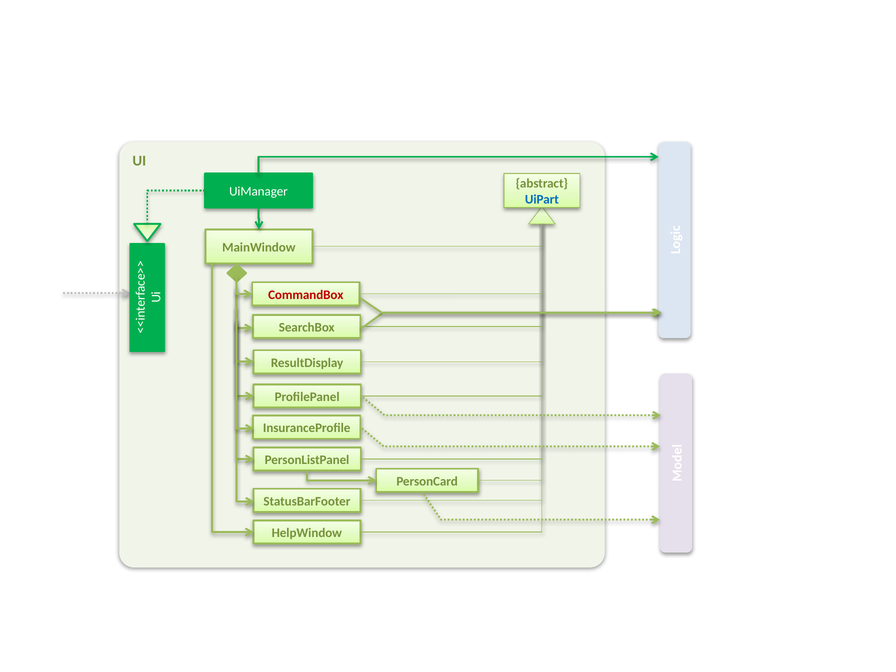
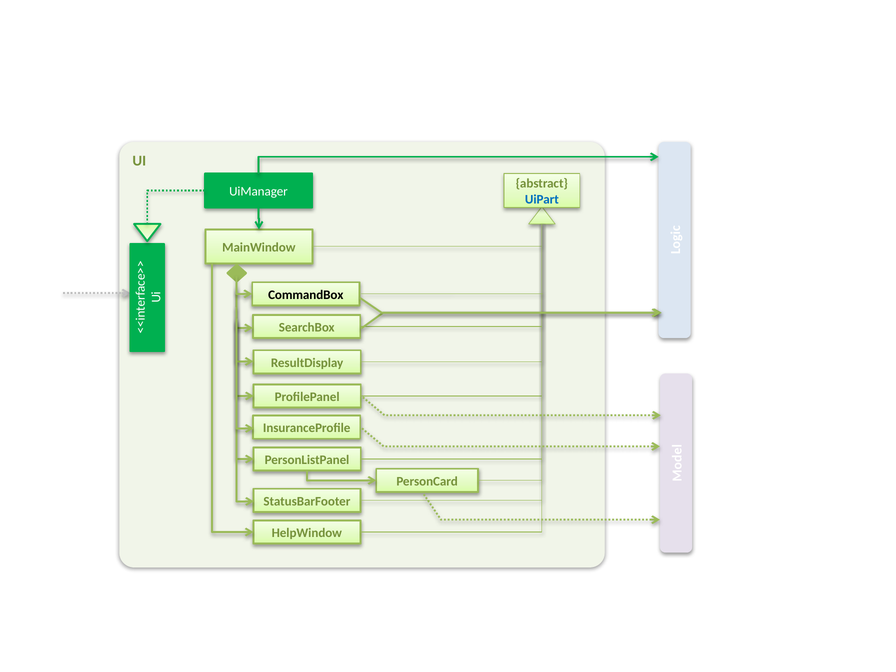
CommandBox colour: red -> black
